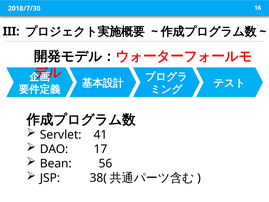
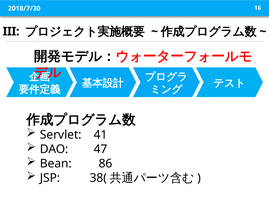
17: 17 -> 47
56: 56 -> 86
